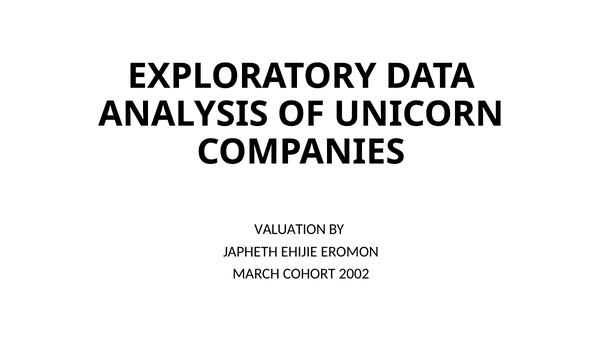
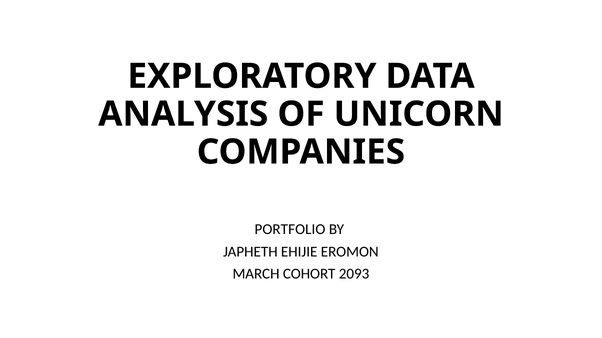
VALUATION: VALUATION -> PORTFOLIO
2002: 2002 -> 2093
